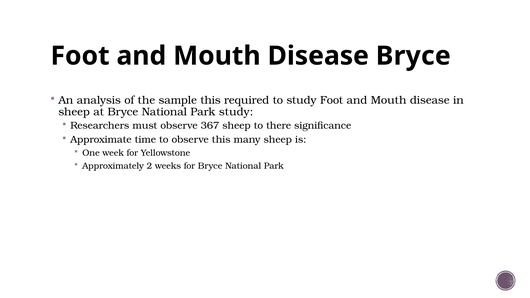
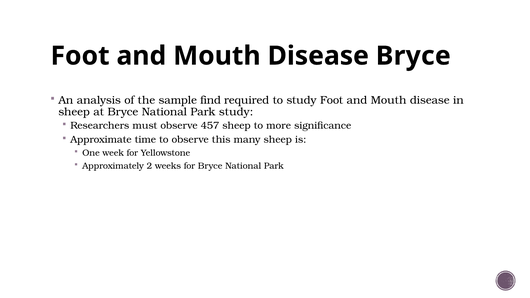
sample this: this -> find
367: 367 -> 457
there: there -> more
